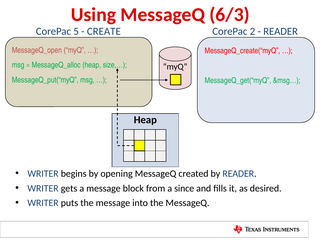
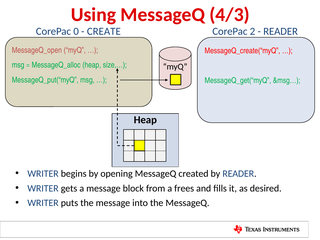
6/3: 6/3 -> 4/3
5: 5 -> 0
since: since -> frees
